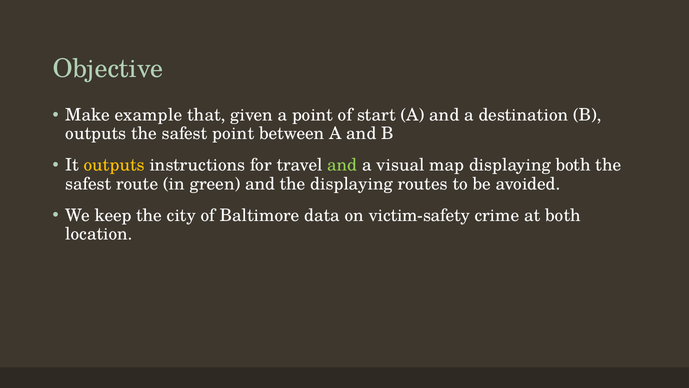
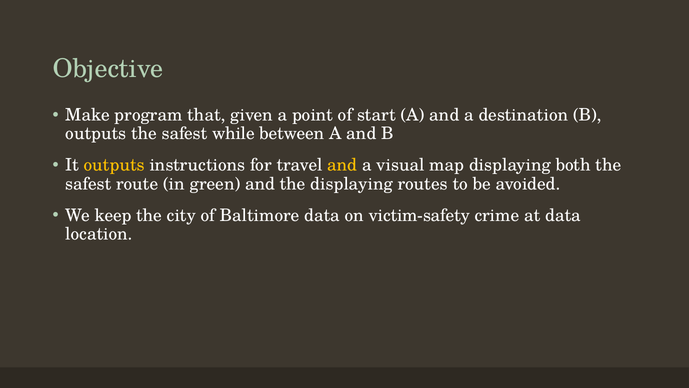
example: example -> program
safest point: point -> while
and at (342, 165) colour: light green -> yellow
at both: both -> data
